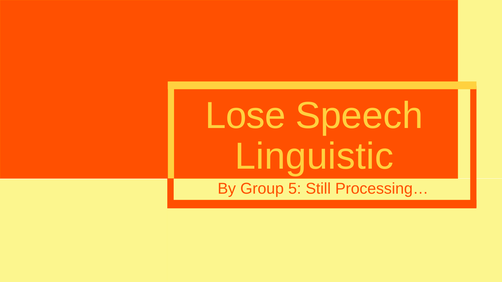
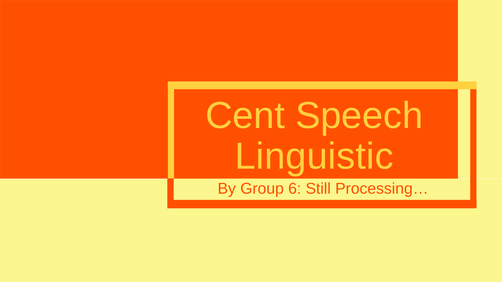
Lose: Lose -> Cent
5: 5 -> 6
